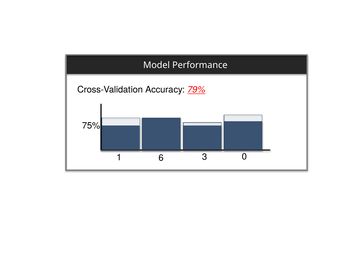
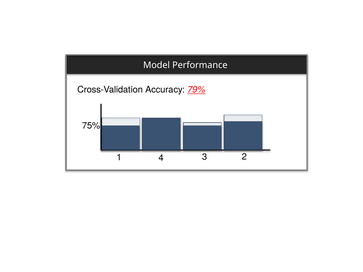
6: 6 -> 4
0: 0 -> 2
